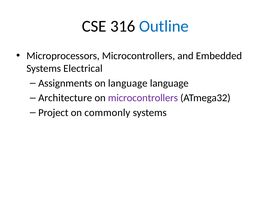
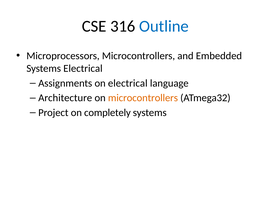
on language: language -> electrical
microcontrollers at (143, 98) colour: purple -> orange
commonly: commonly -> completely
